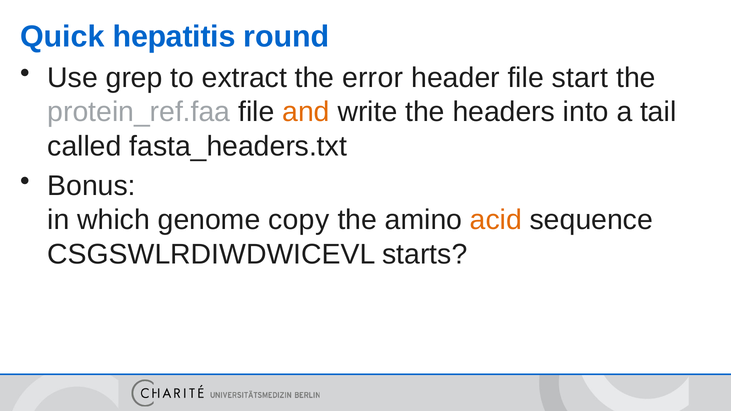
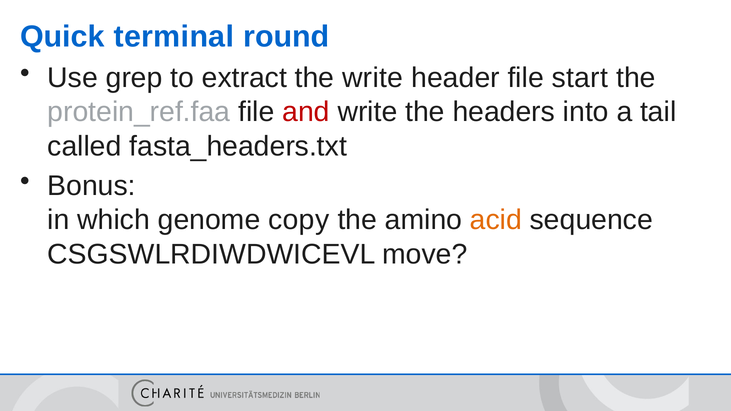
hepatitis: hepatitis -> terminal
the error: error -> write
and colour: orange -> red
starts: starts -> move
